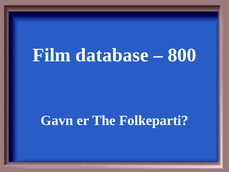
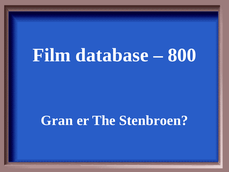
Gavn: Gavn -> Gran
Folkeparti: Folkeparti -> Stenbroen
